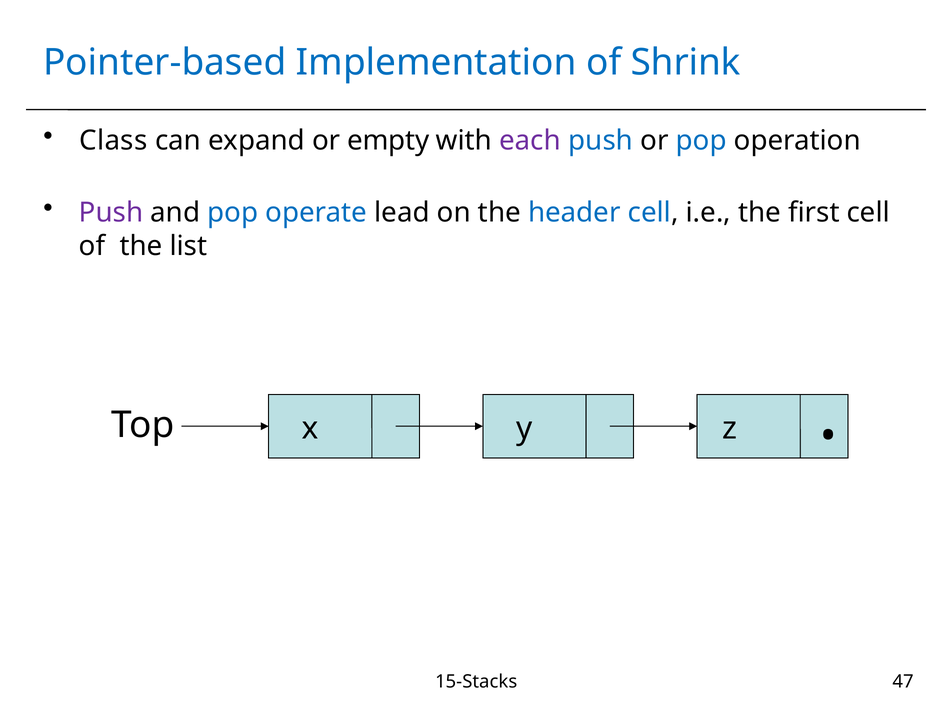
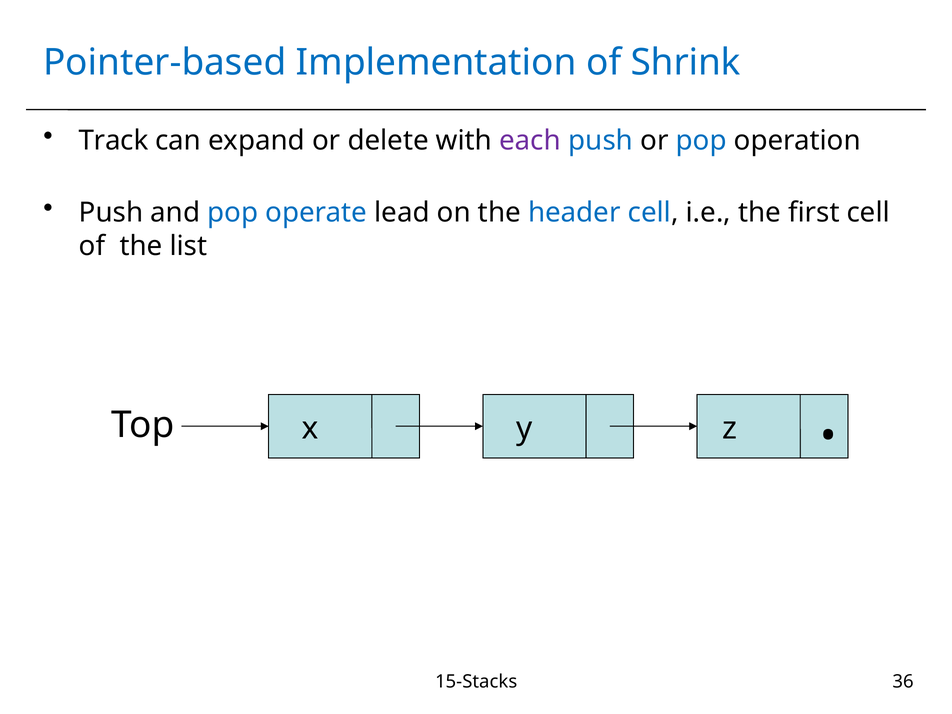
Class: Class -> Track
empty: empty -> delete
Push at (111, 213) colour: purple -> black
47: 47 -> 36
